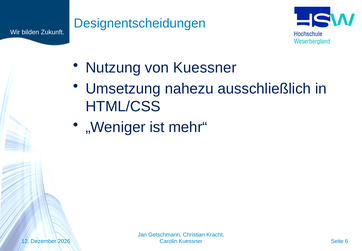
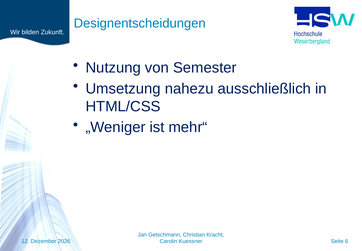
von Kuessner: Kuessner -> Semester
